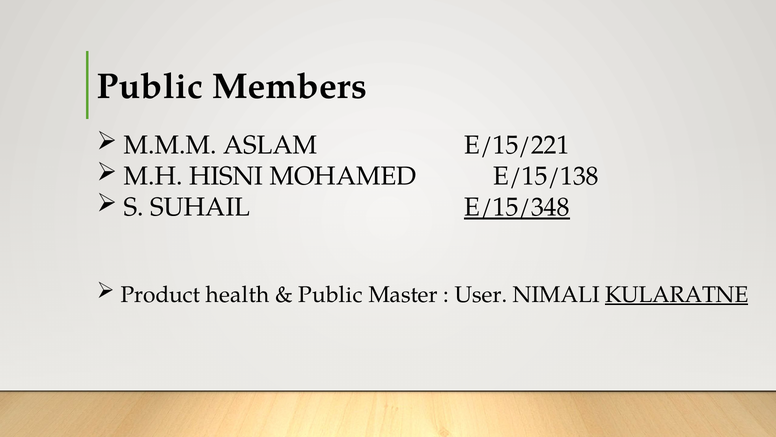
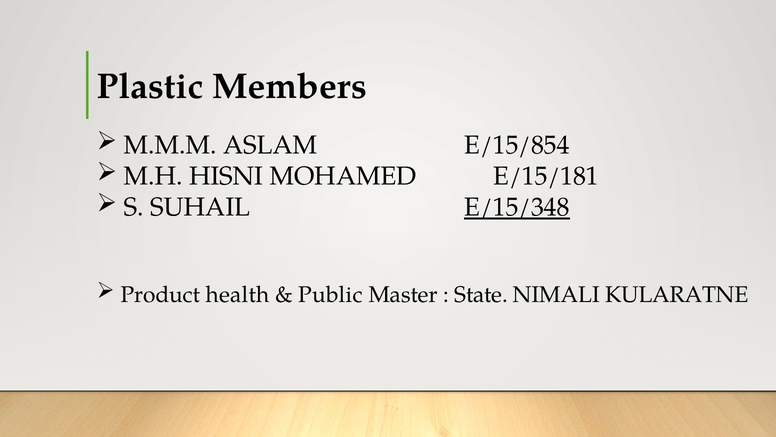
Public at (150, 87): Public -> Plastic
E/15/221: E/15/221 -> E/15/854
E/15/138: E/15/138 -> E/15/181
User: User -> State
KULARATNE underline: present -> none
